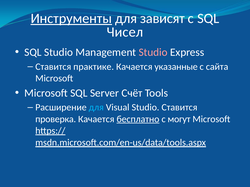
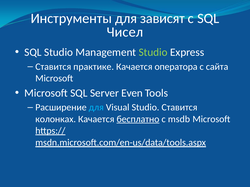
Инструменты underline: present -> none
Studio at (153, 52) colour: pink -> light green
указанные: указанные -> оператора
Счёт: Счёт -> Even
проверка: проверка -> колонках
могут: могут -> msdb
